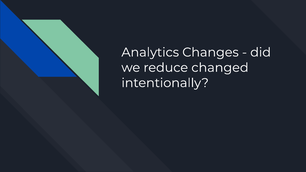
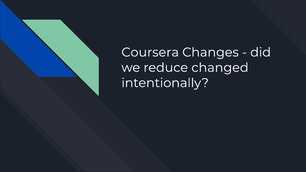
Analytics: Analytics -> Coursera
